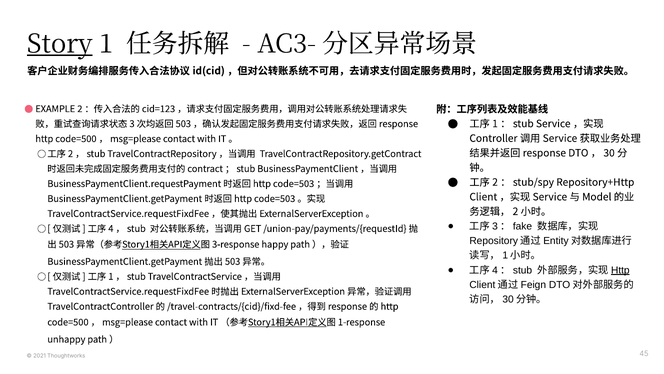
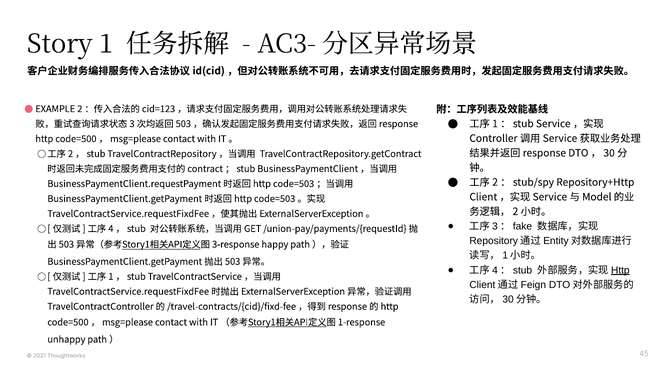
Story underline: present -> none
